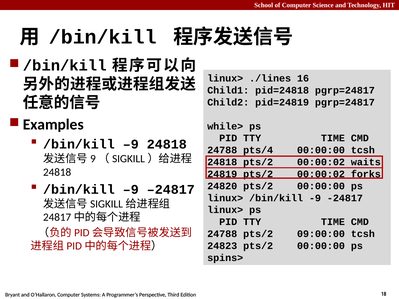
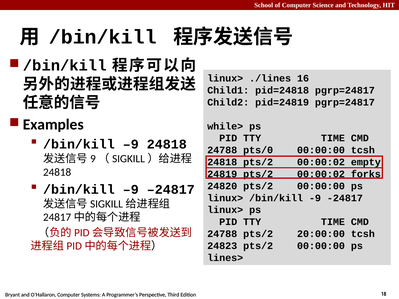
pts/4: pts/4 -> pts/0
waits: waits -> empty
09:00:00: 09:00:00 -> 20:00:00
spins>: spins> -> lines>
